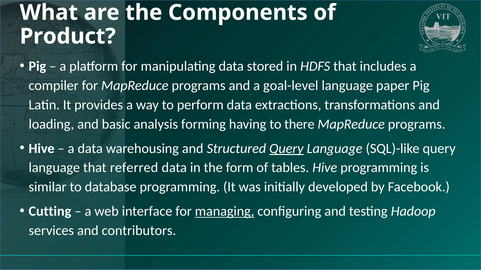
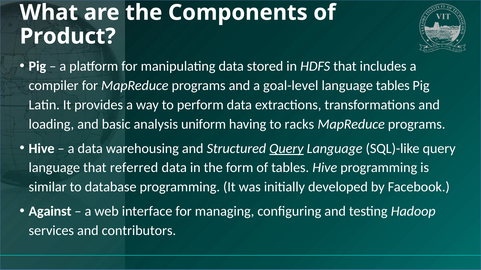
language paper: paper -> tables
forming: forming -> uniform
there: there -> racks
Cutting: Cutting -> Against
managing underline: present -> none
